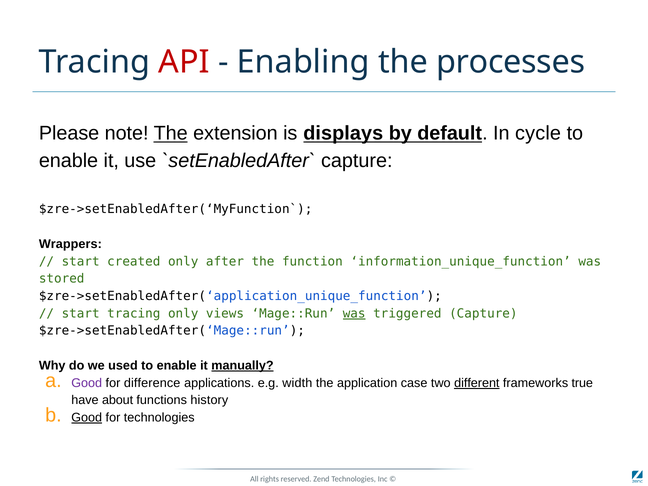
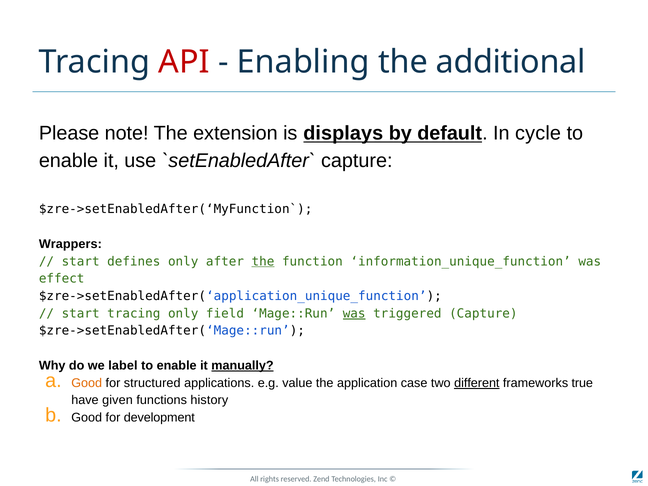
processes: processes -> additional
The at (171, 133) underline: present -> none
created: created -> defines
the at (263, 261) underline: none -> present
stored: stored -> effect
views: views -> field
used: used -> label
Good at (87, 383) colour: purple -> orange
difference: difference -> structured
width: width -> value
about: about -> given
Good at (87, 418) underline: present -> none
for technologies: technologies -> development
